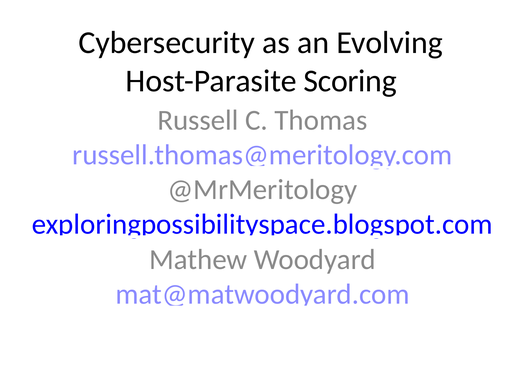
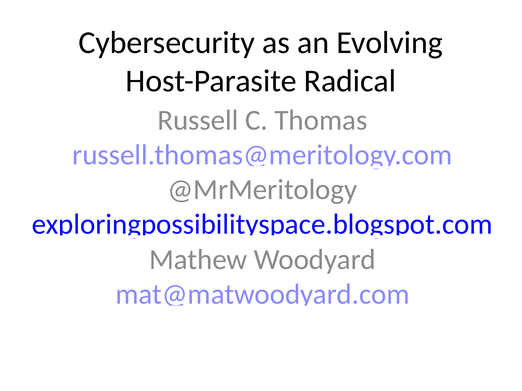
Scoring: Scoring -> Radical
